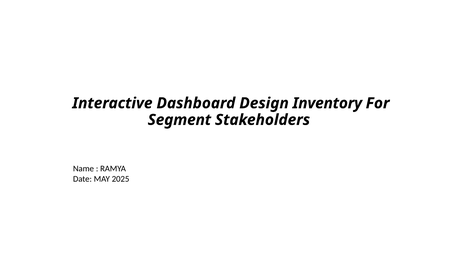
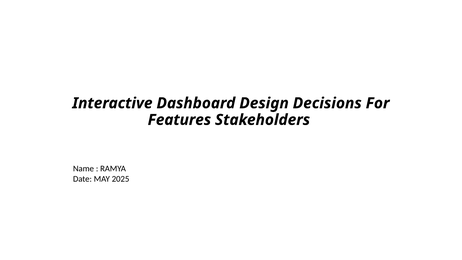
Inventory: Inventory -> Decisions
Segment: Segment -> Features
